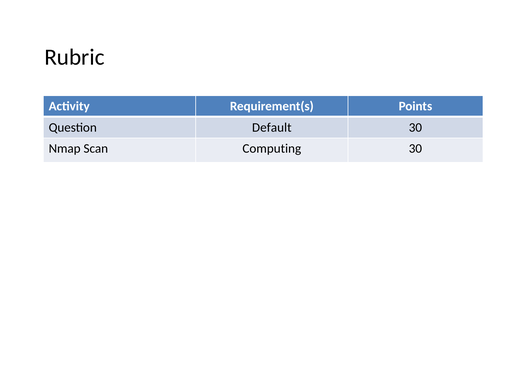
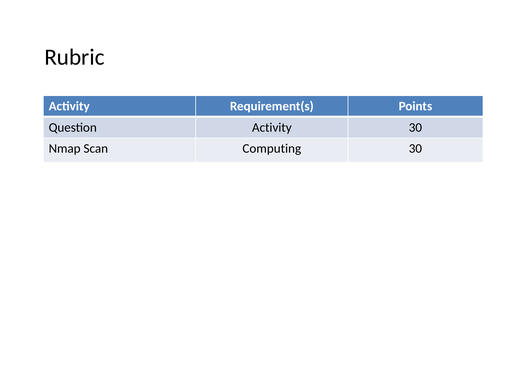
Question Default: Default -> Activity
